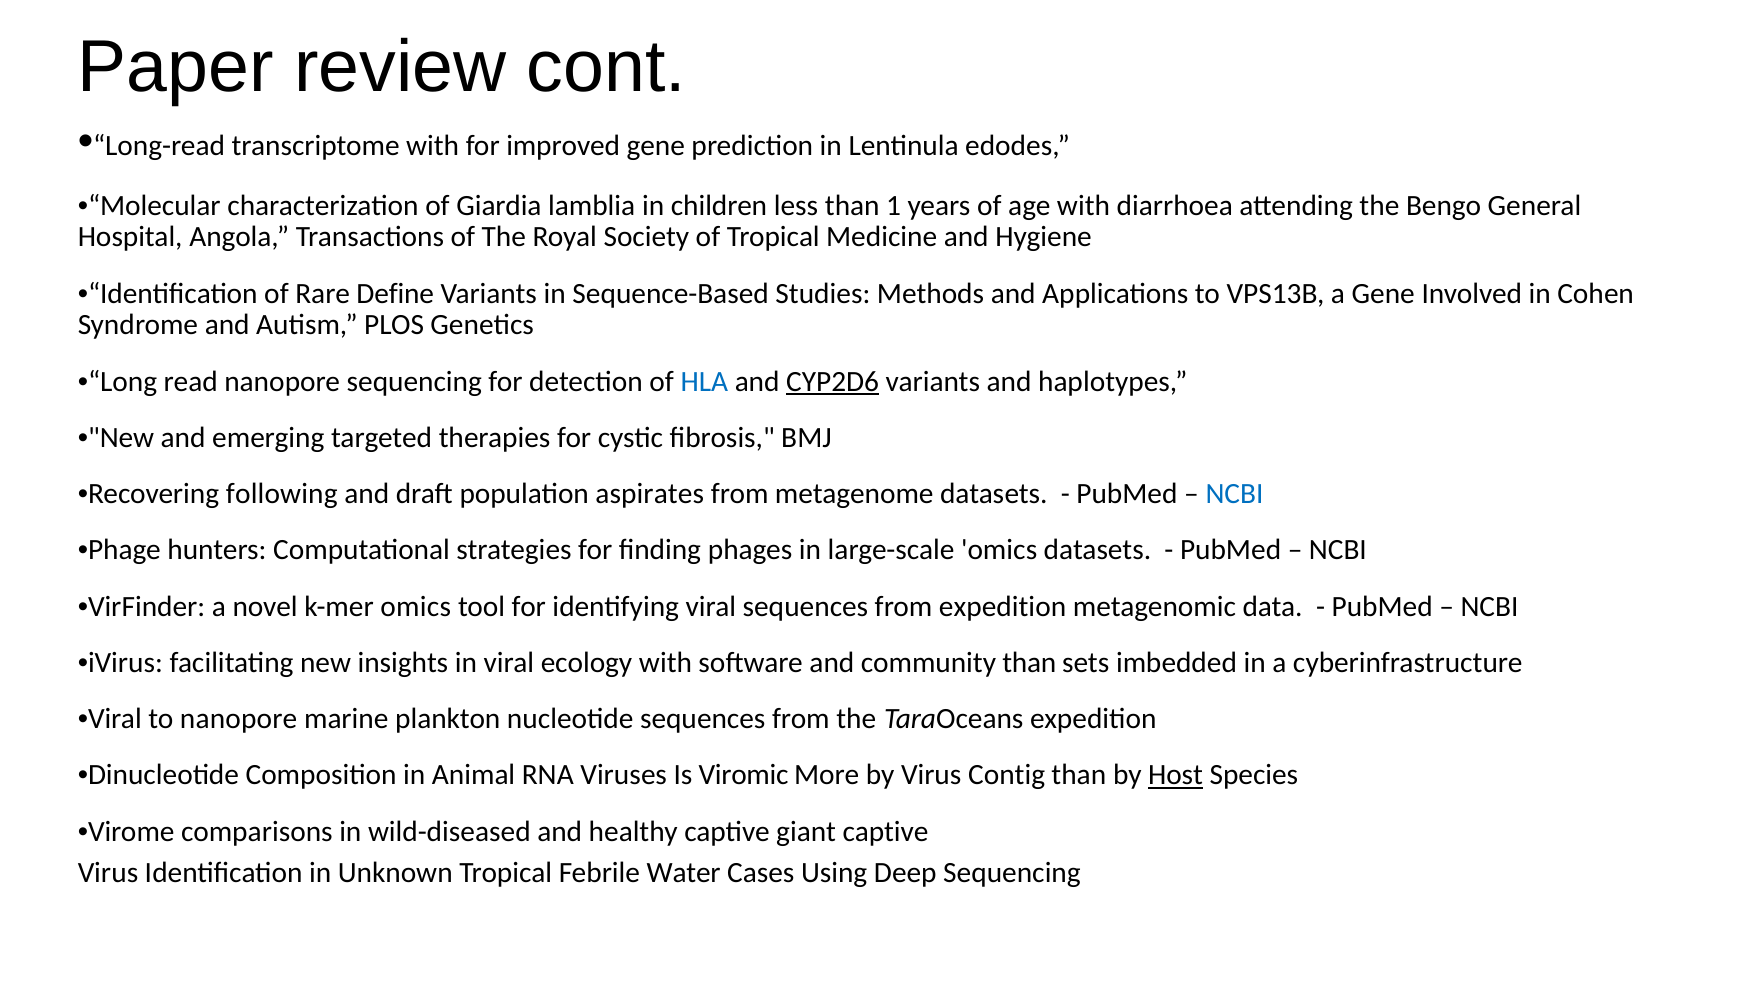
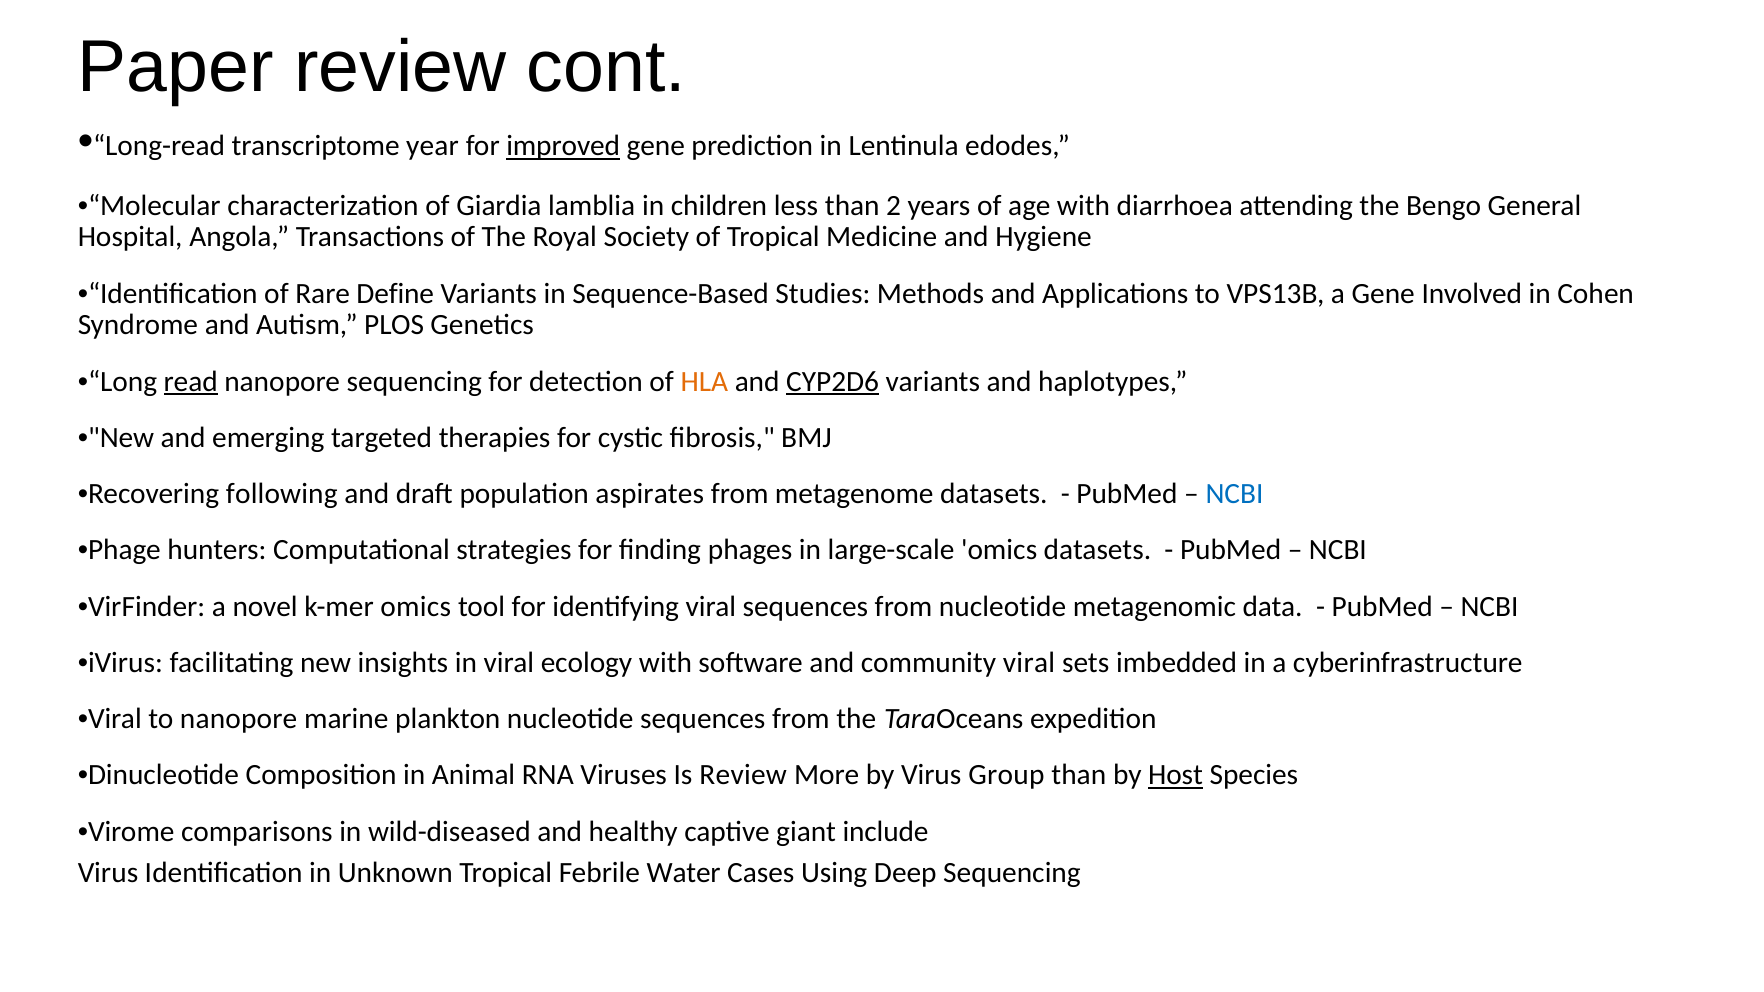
transcriptome with: with -> year
improved underline: none -> present
1: 1 -> 2
read underline: none -> present
HLA colour: blue -> orange
from expedition: expedition -> nucleotide
community than: than -> viral
Is Viromic: Viromic -> Review
Contig: Contig -> Group
giant captive: captive -> include
